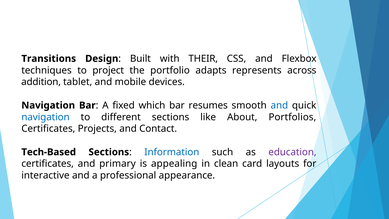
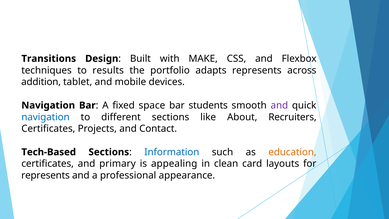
THEIR: THEIR -> MAKE
project: project -> results
which: which -> space
resumes: resumes -> students
and at (279, 105) colour: blue -> purple
Portfolios: Portfolios -> Recruiters
education colour: purple -> orange
interactive at (45, 175): interactive -> represents
